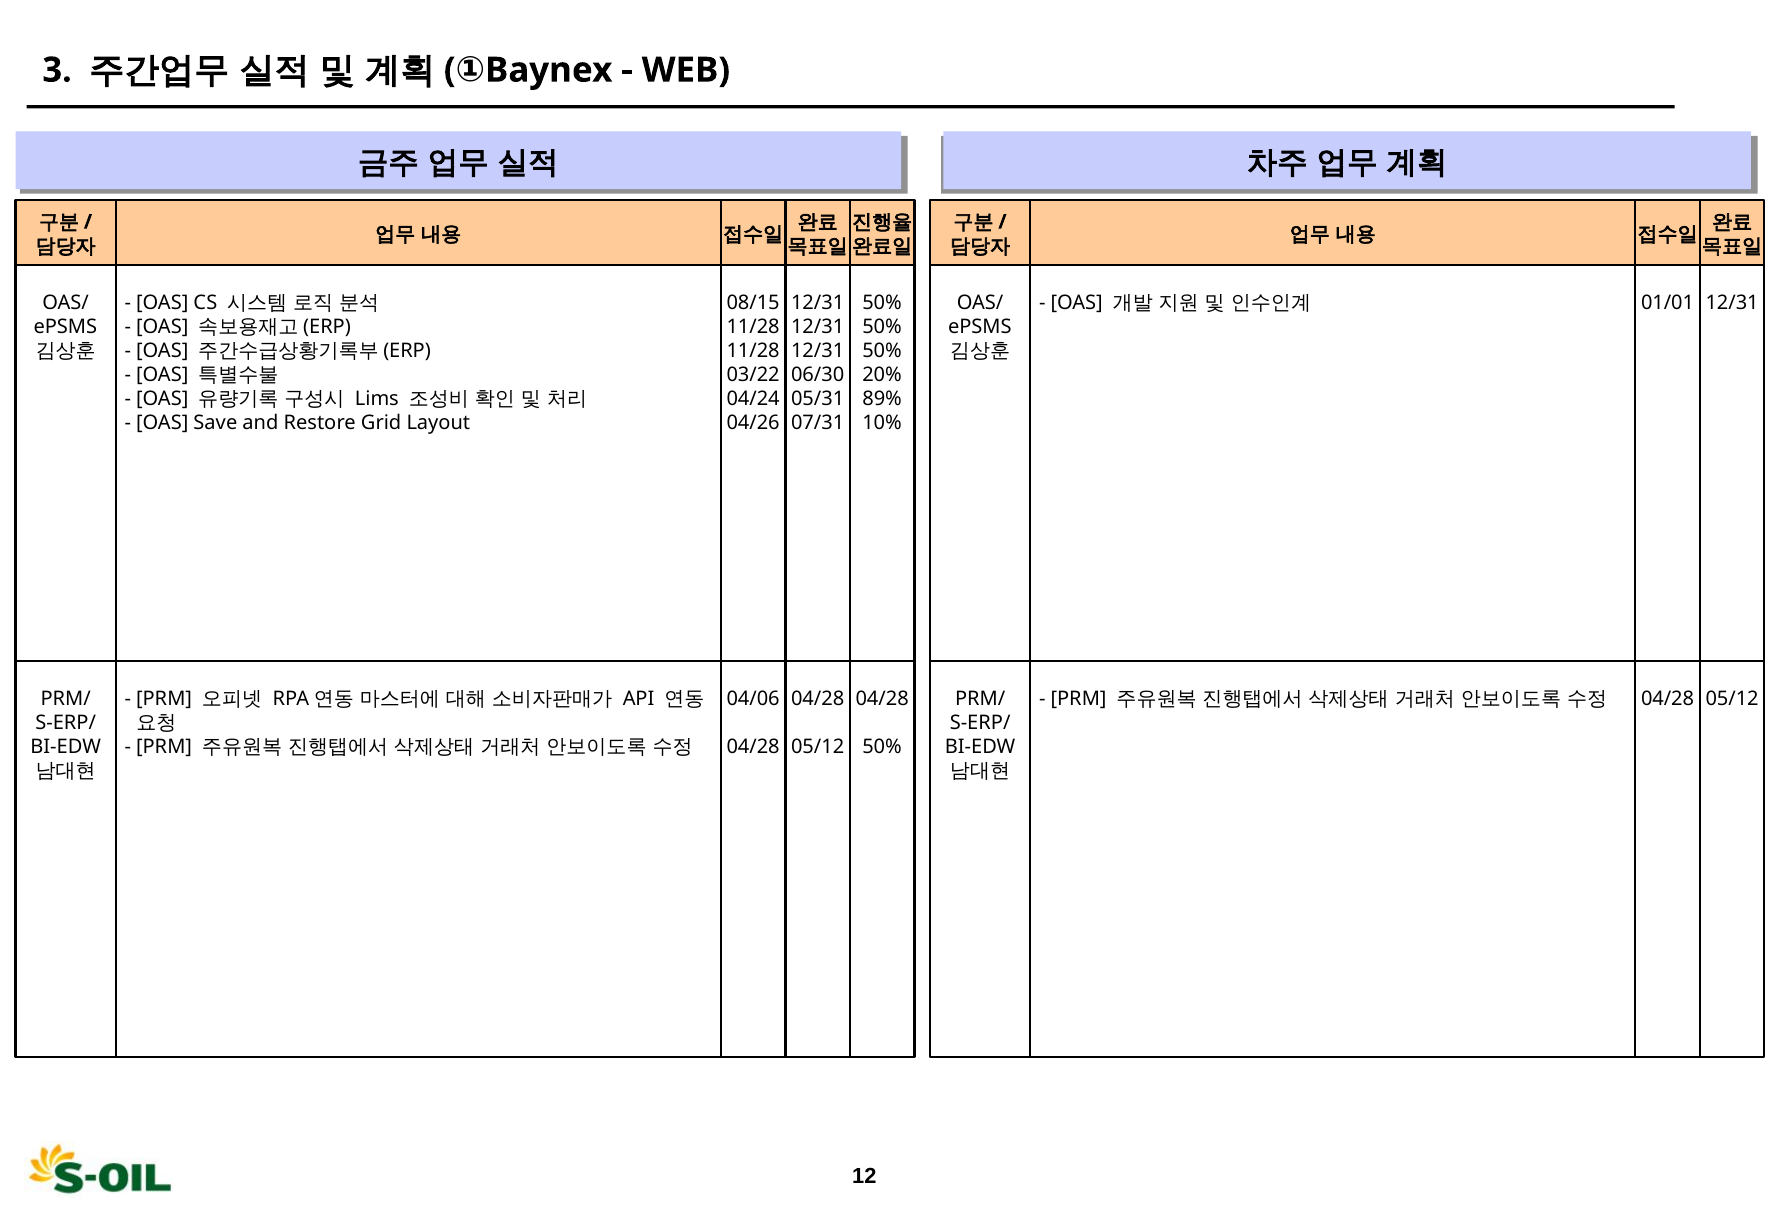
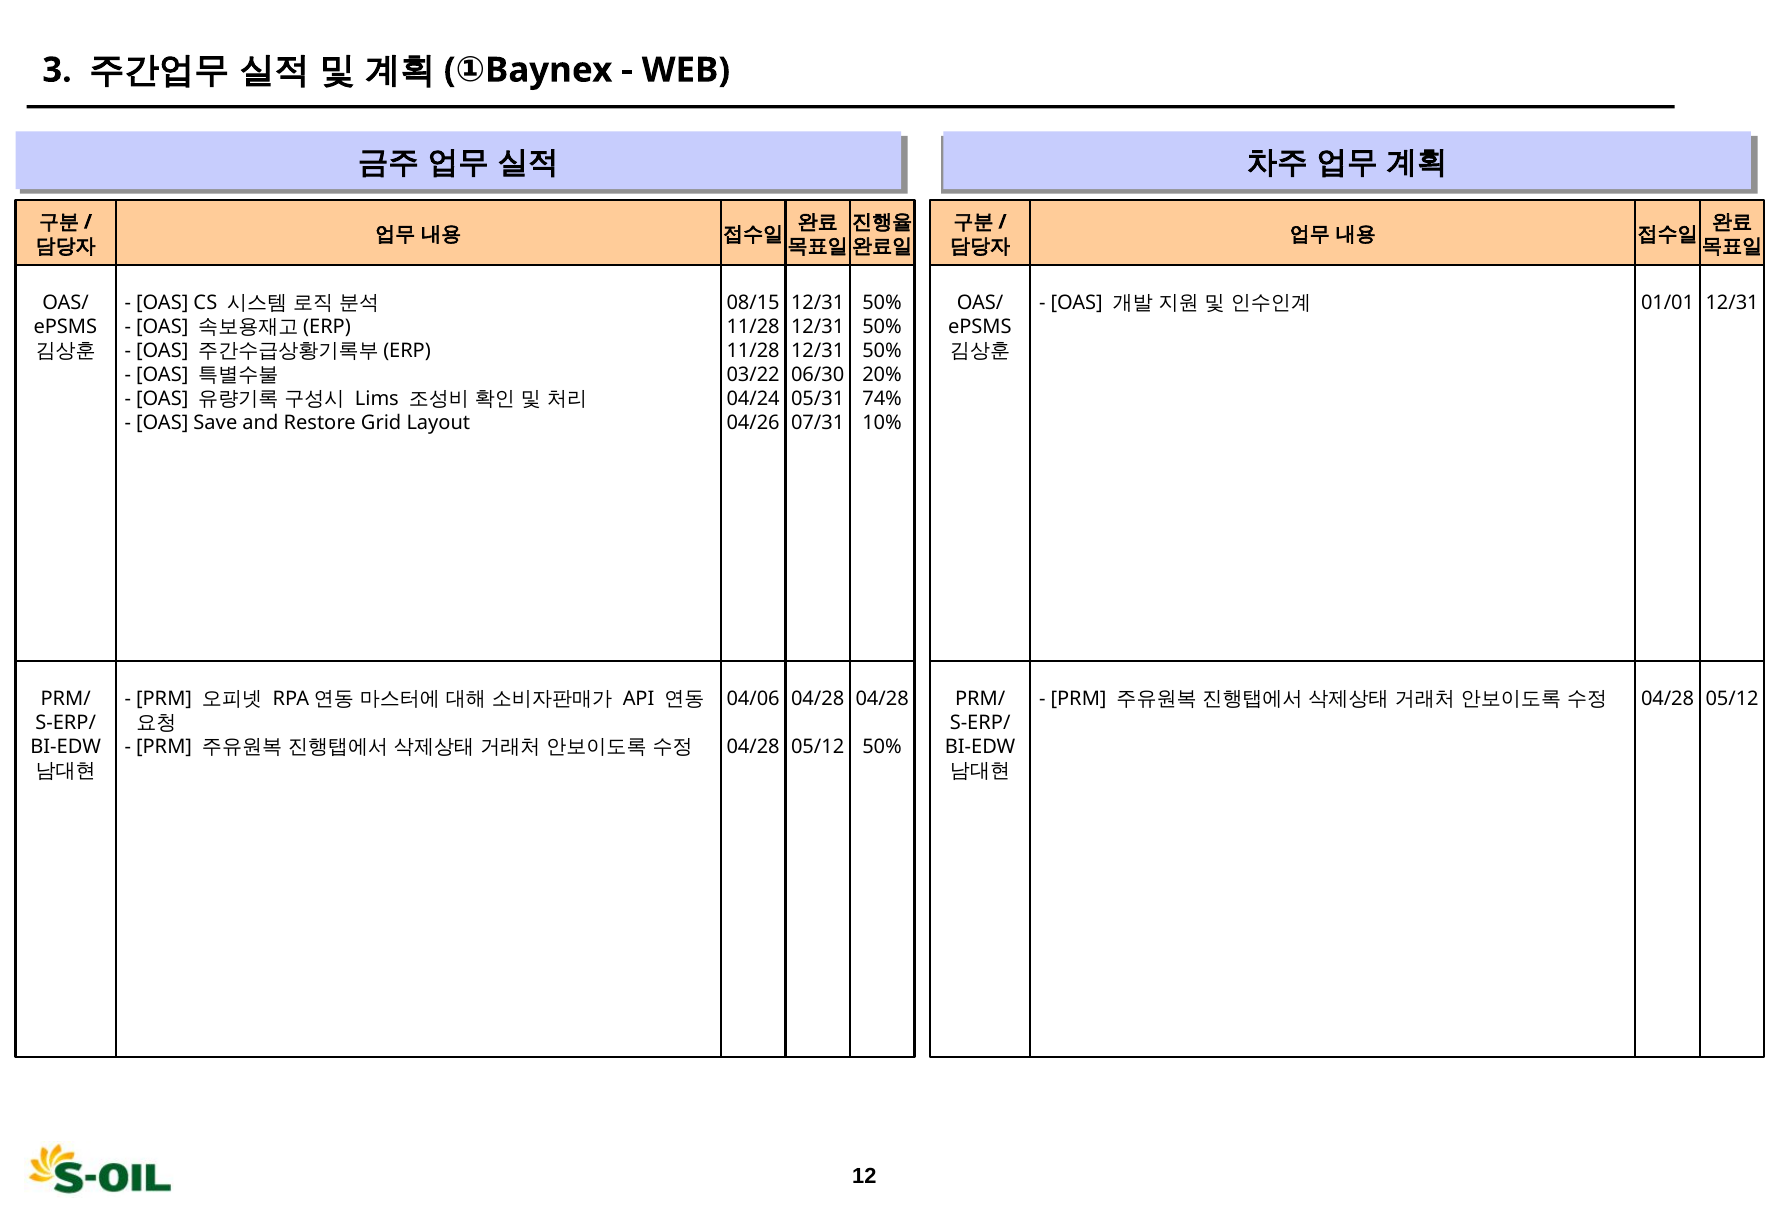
89%: 89% -> 74%
